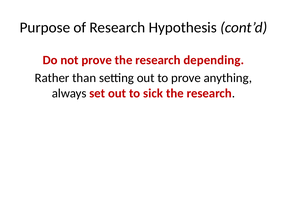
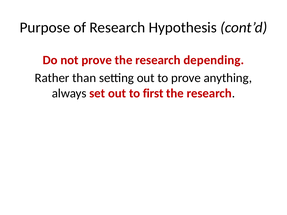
sick: sick -> first
